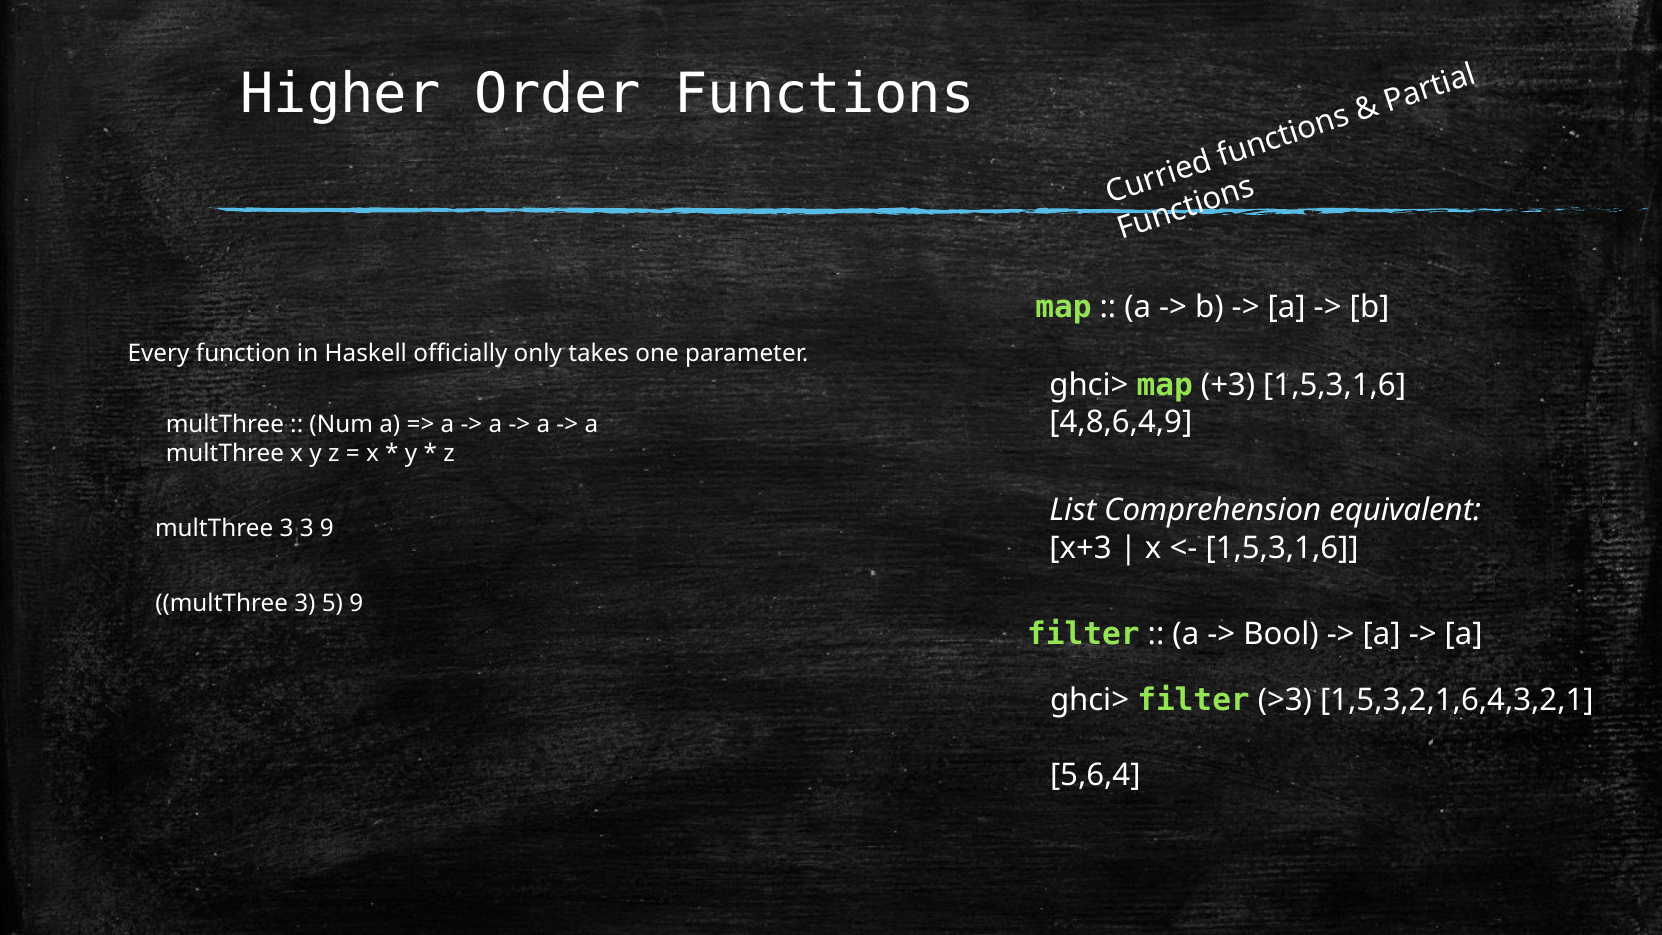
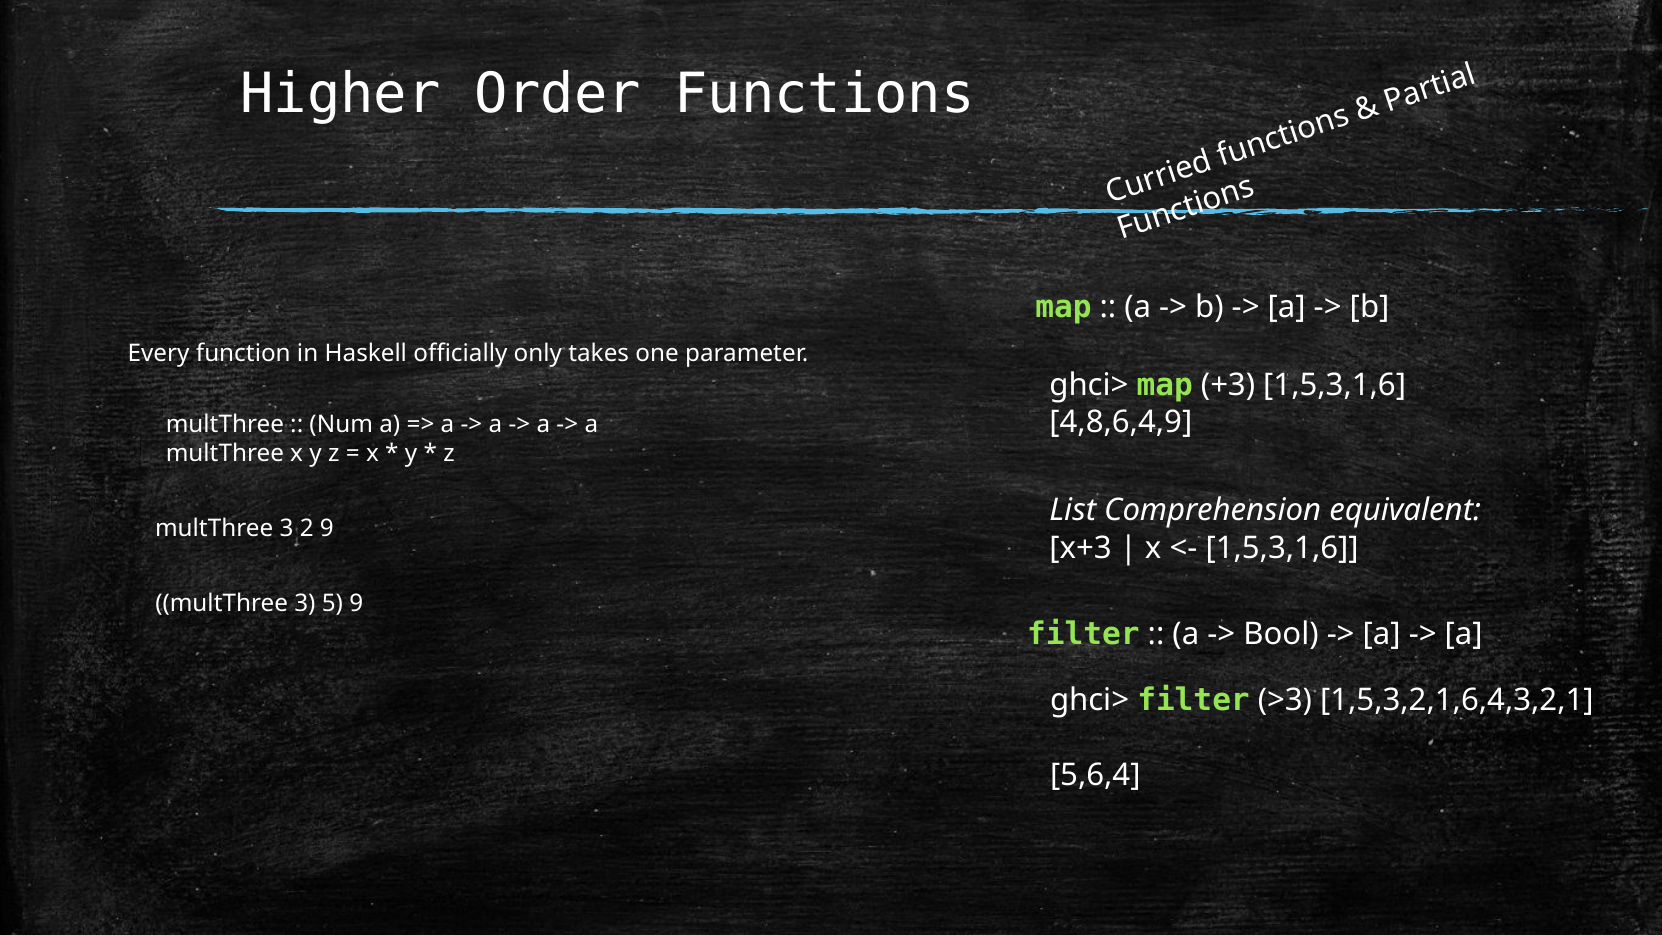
3 3: 3 -> 2
